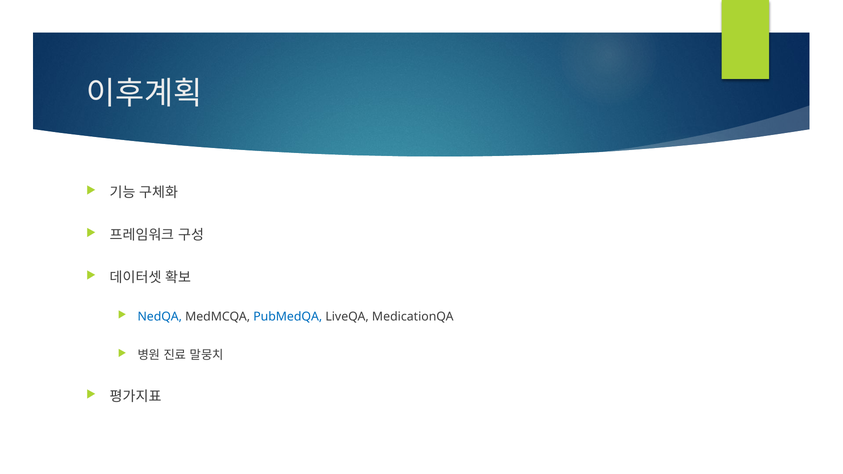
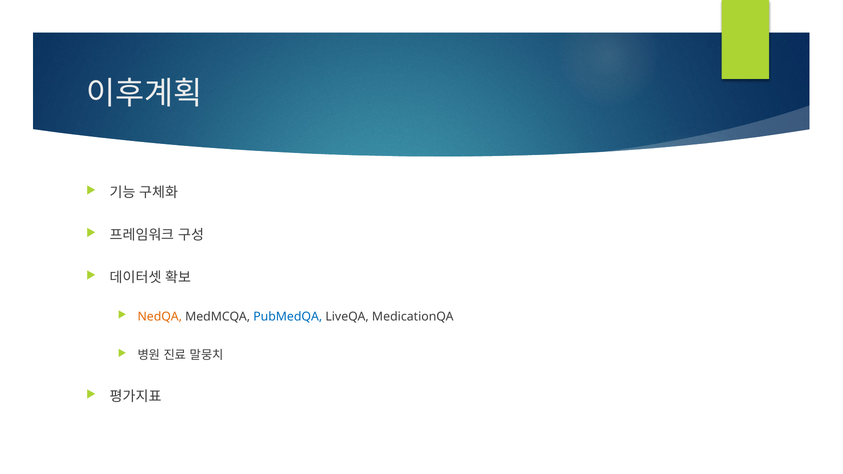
NedQA colour: blue -> orange
